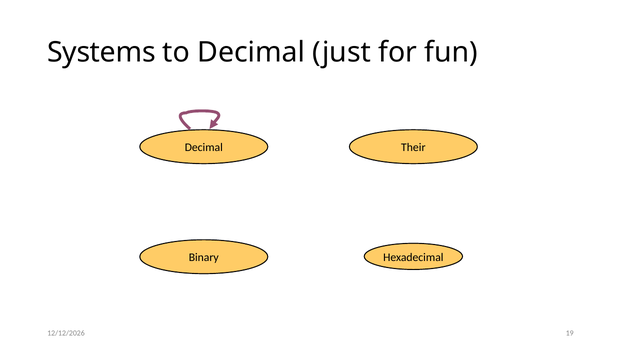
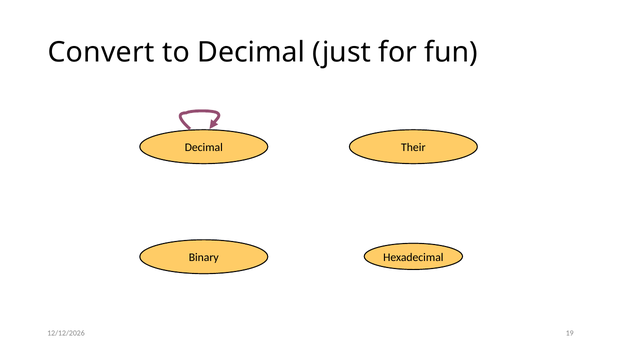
Systems: Systems -> Convert
